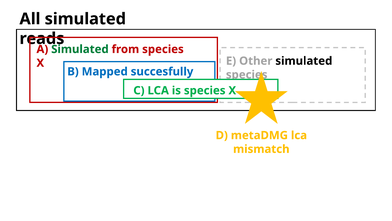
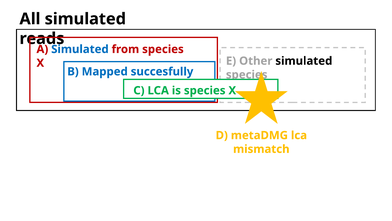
Simulated at (80, 49) colour: green -> blue
